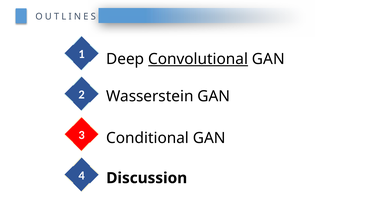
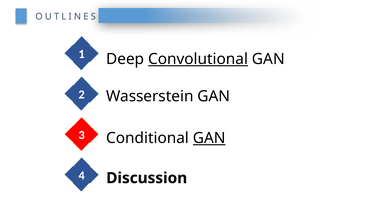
GAN at (209, 138) underline: none -> present
